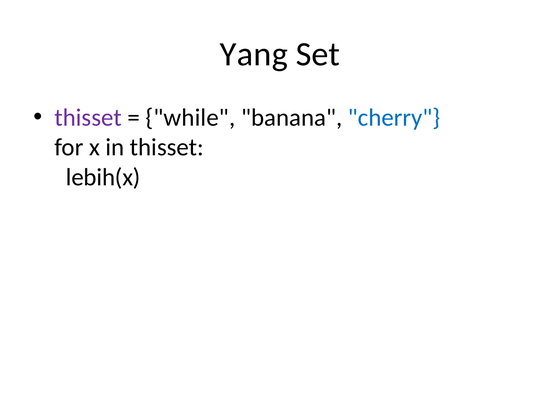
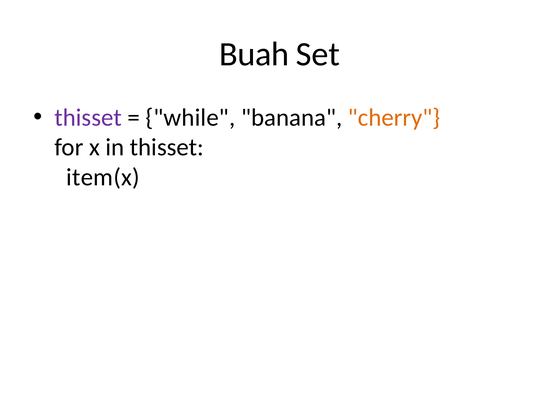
Yang: Yang -> Buah
cherry colour: blue -> orange
lebih(x: lebih(x -> item(x
